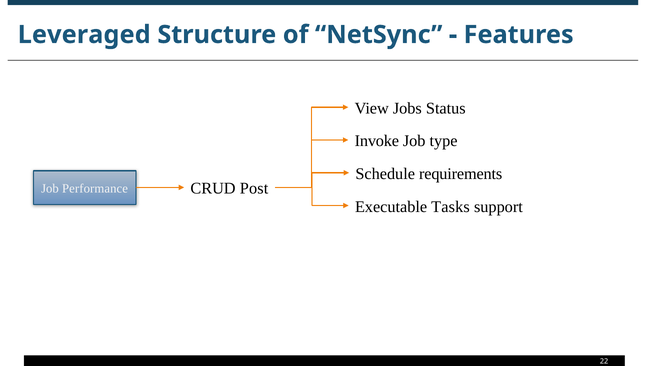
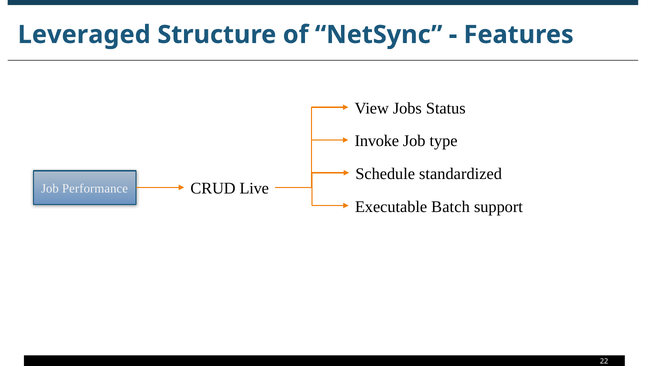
requirements: requirements -> standardized
Post: Post -> Live
Tasks: Tasks -> Batch
